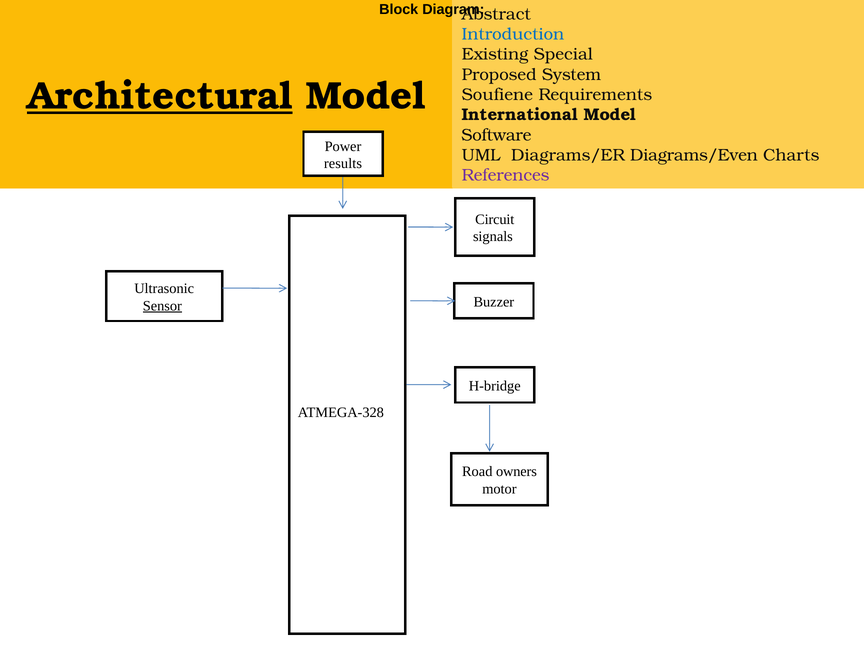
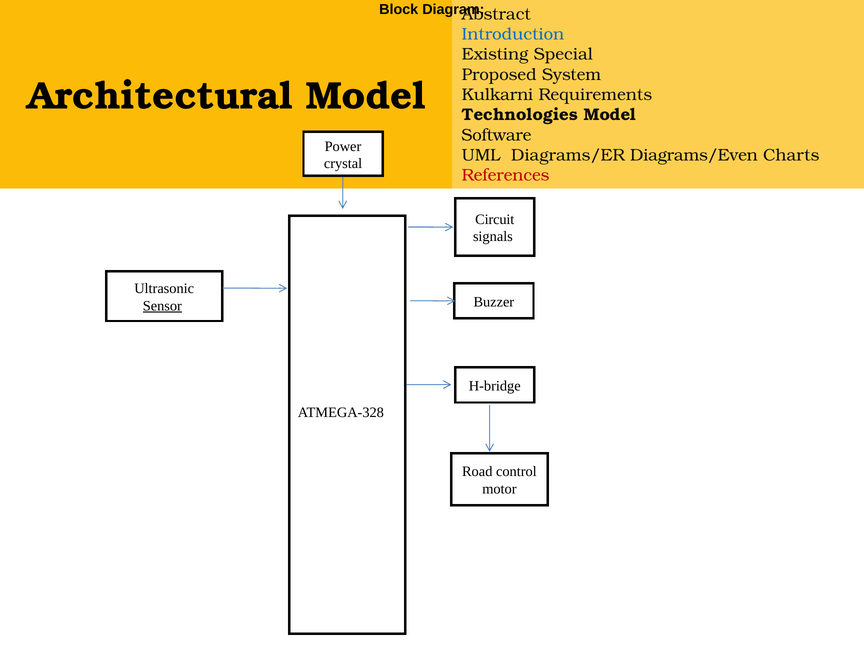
Architectural underline: present -> none
Soufiene: Soufiene -> Kulkarni
International: International -> Technologies
results: results -> crystal
References colour: purple -> red
owners: owners -> control
